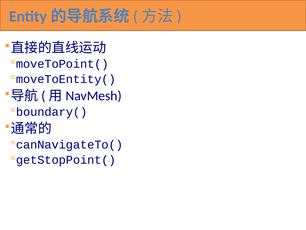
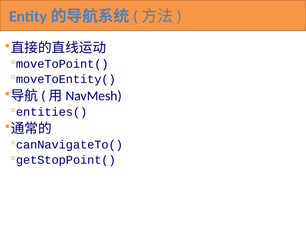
boundary(: boundary( -> entities(
